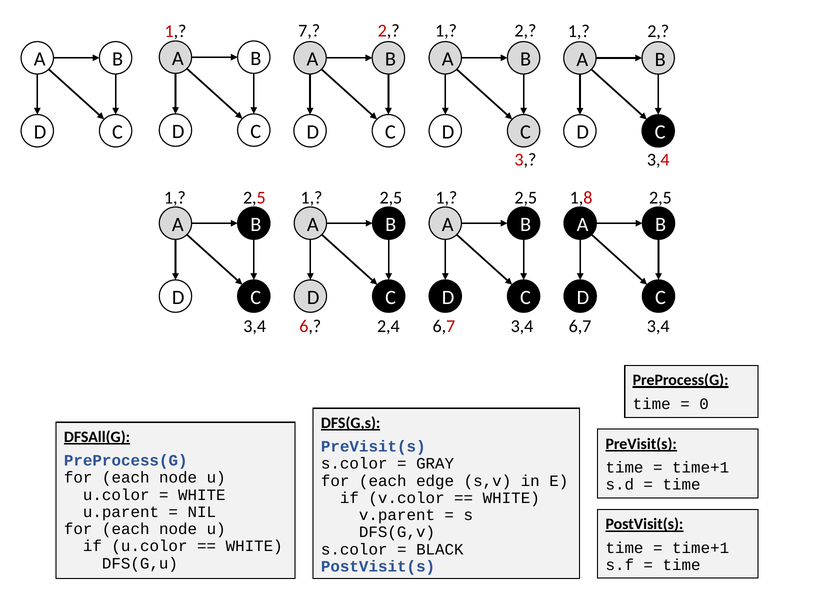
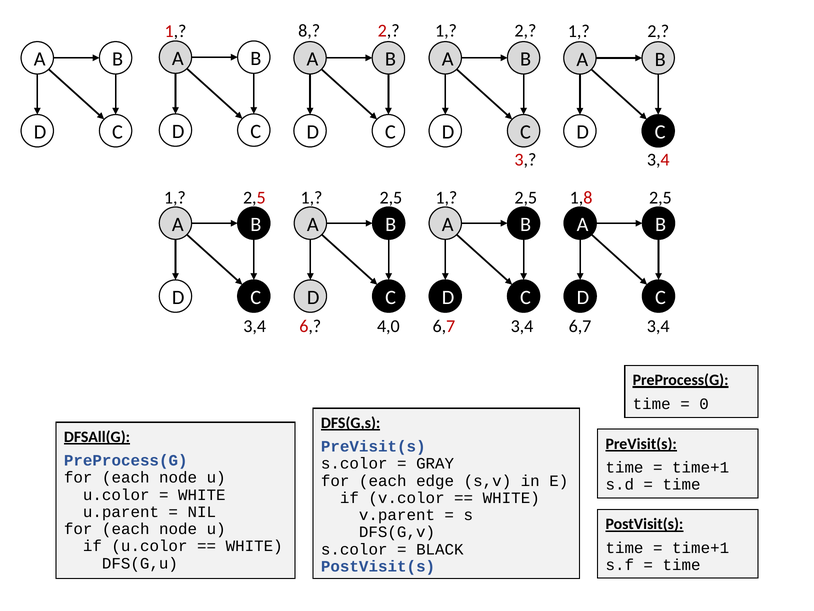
7: 7 -> 8
2,4: 2,4 -> 4,0
